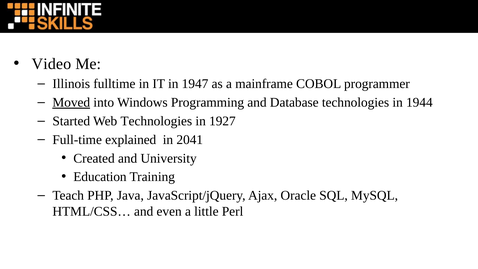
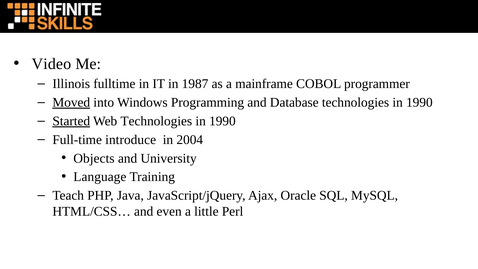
1947: 1947 -> 1987
Database technologies in 1944: 1944 -> 1990
Started underline: none -> present
1927 at (222, 121): 1927 -> 1990
explained: explained -> introduce
2041: 2041 -> 2004
Created: Created -> Objects
Education: Education -> Language
